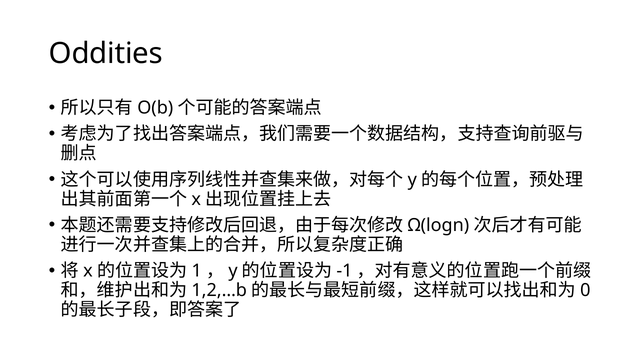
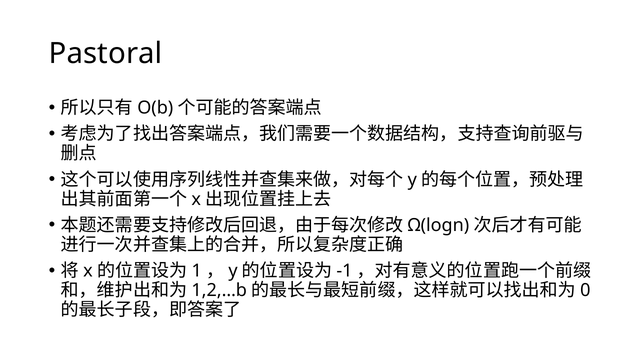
Oddities: Oddities -> Pastoral
